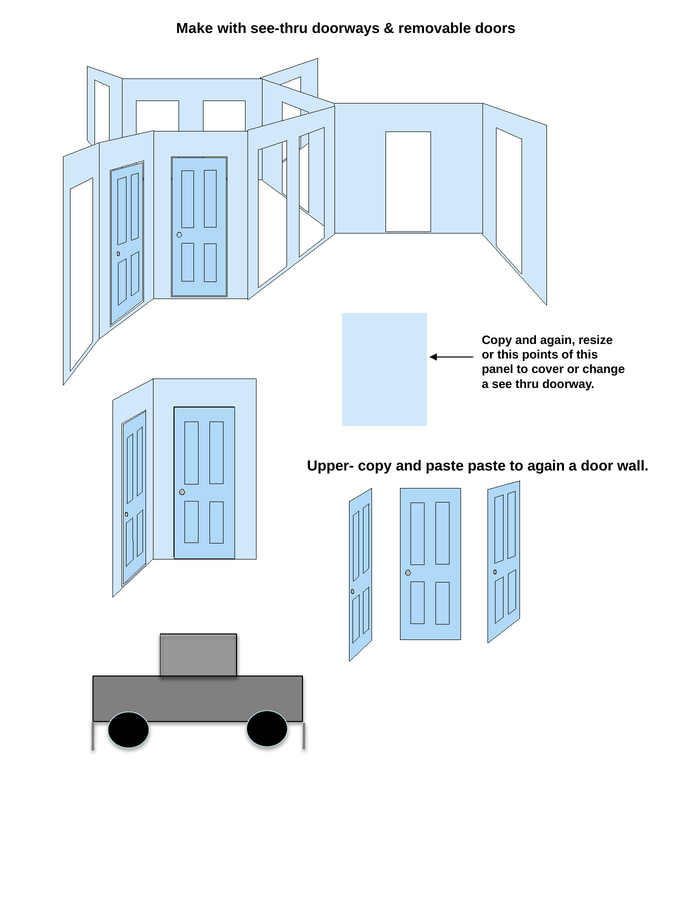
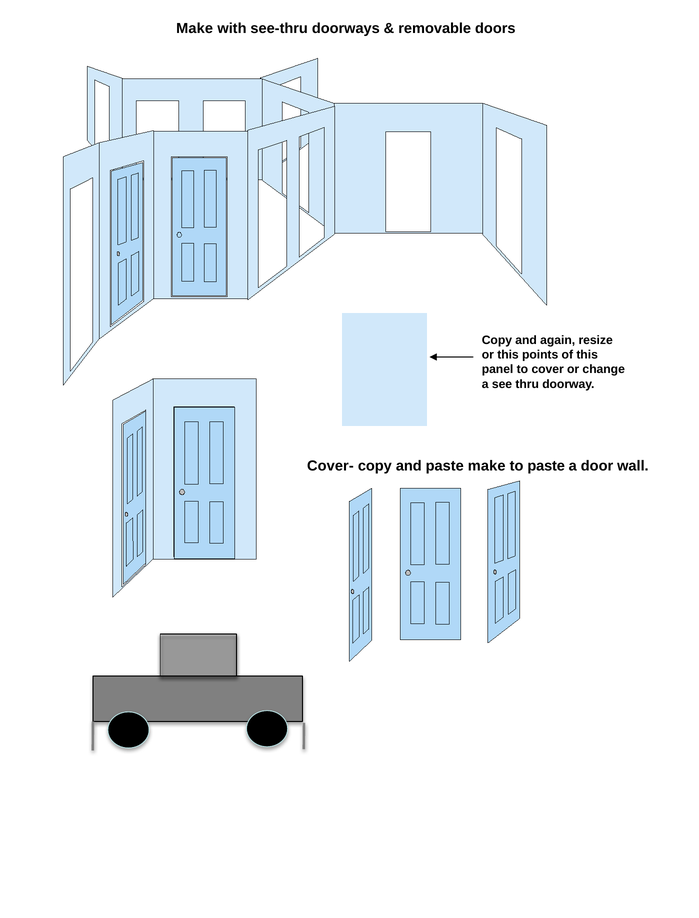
Upper-: Upper- -> Cover-
paste paste: paste -> make
to again: again -> paste
